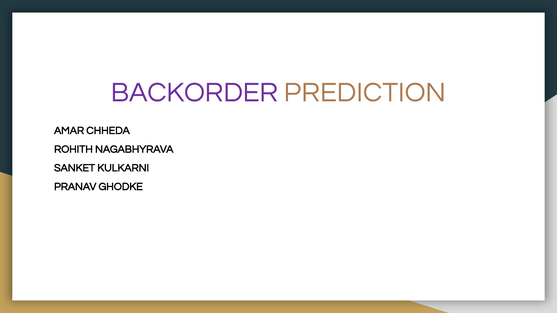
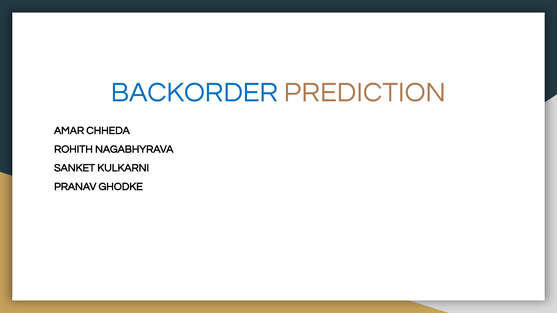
BACKORDER colour: purple -> blue
